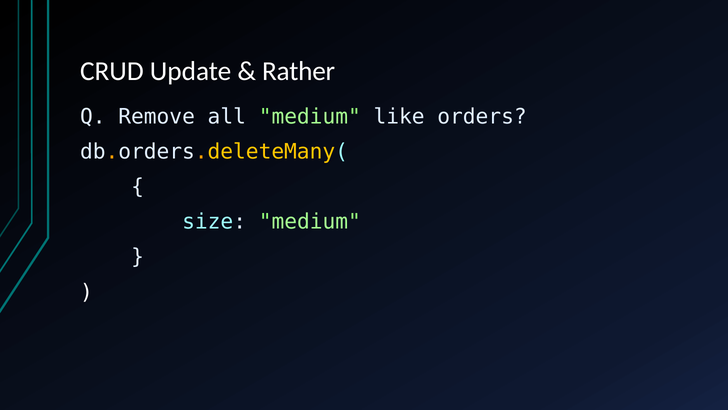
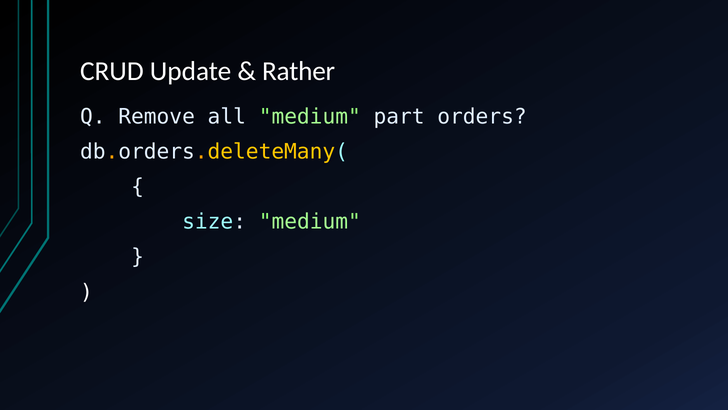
like: like -> part
